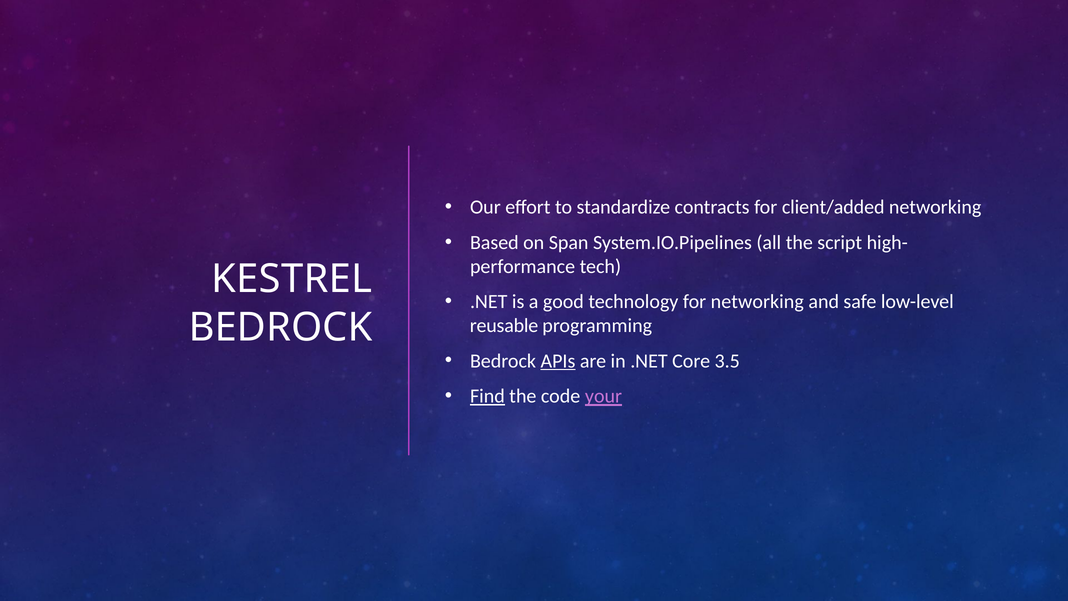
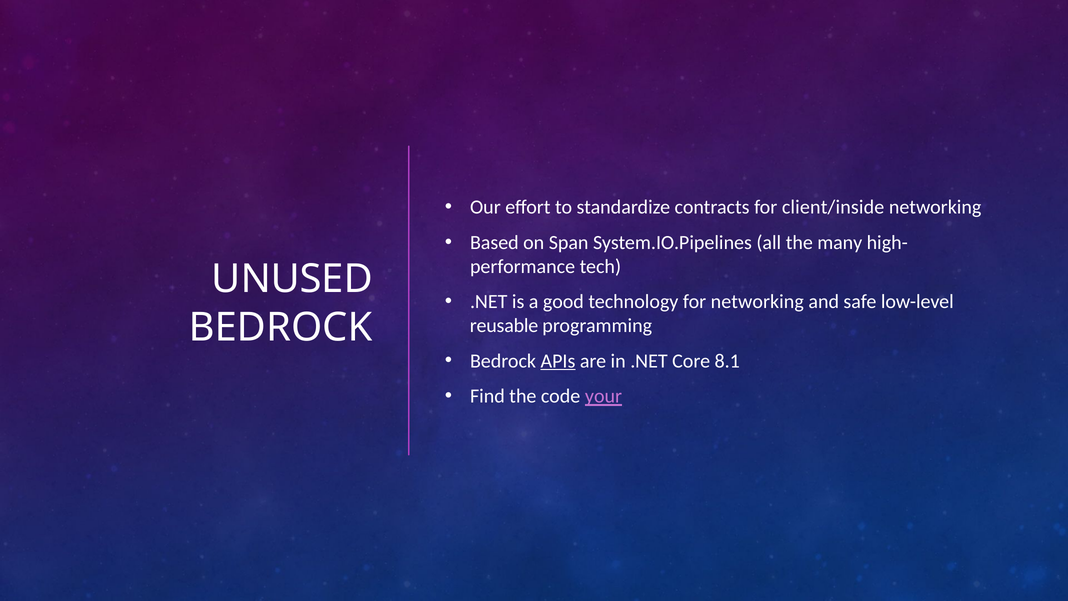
client/added: client/added -> client/inside
script: script -> many
KESTREL: KESTREL -> UNUSED
3.5: 3.5 -> 8.1
Find underline: present -> none
